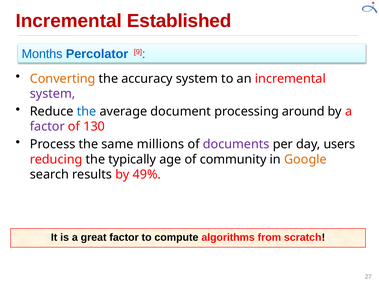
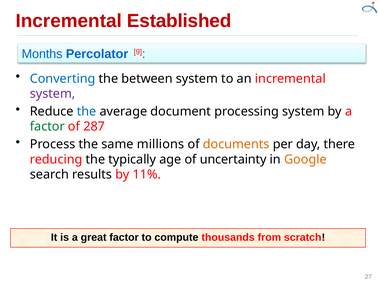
Converting colour: orange -> blue
accuracy: accuracy -> between
processing around: around -> system
factor at (47, 127) colour: purple -> green
130: 130 -> 287
documents colour: purple -> orange
users: users -> there
community: community -> uncertainty
49%: 49% -> 11%
algorithms: algorithms -> thousands
